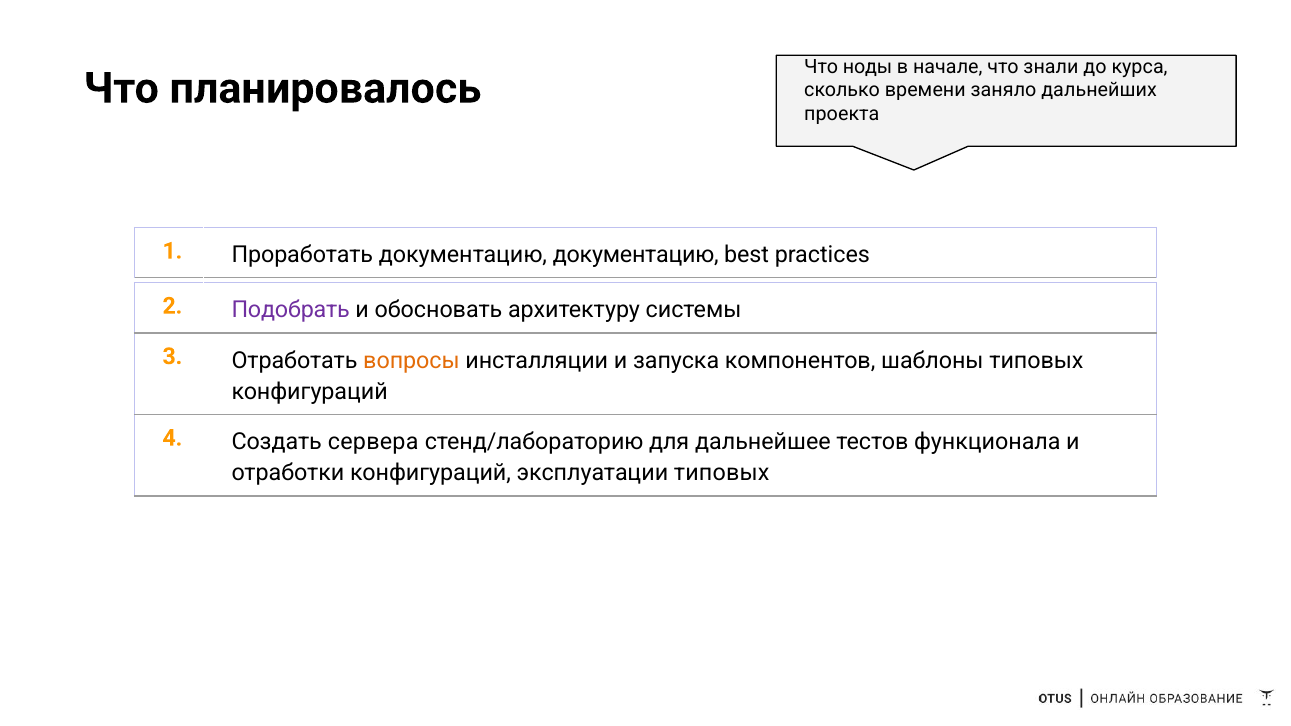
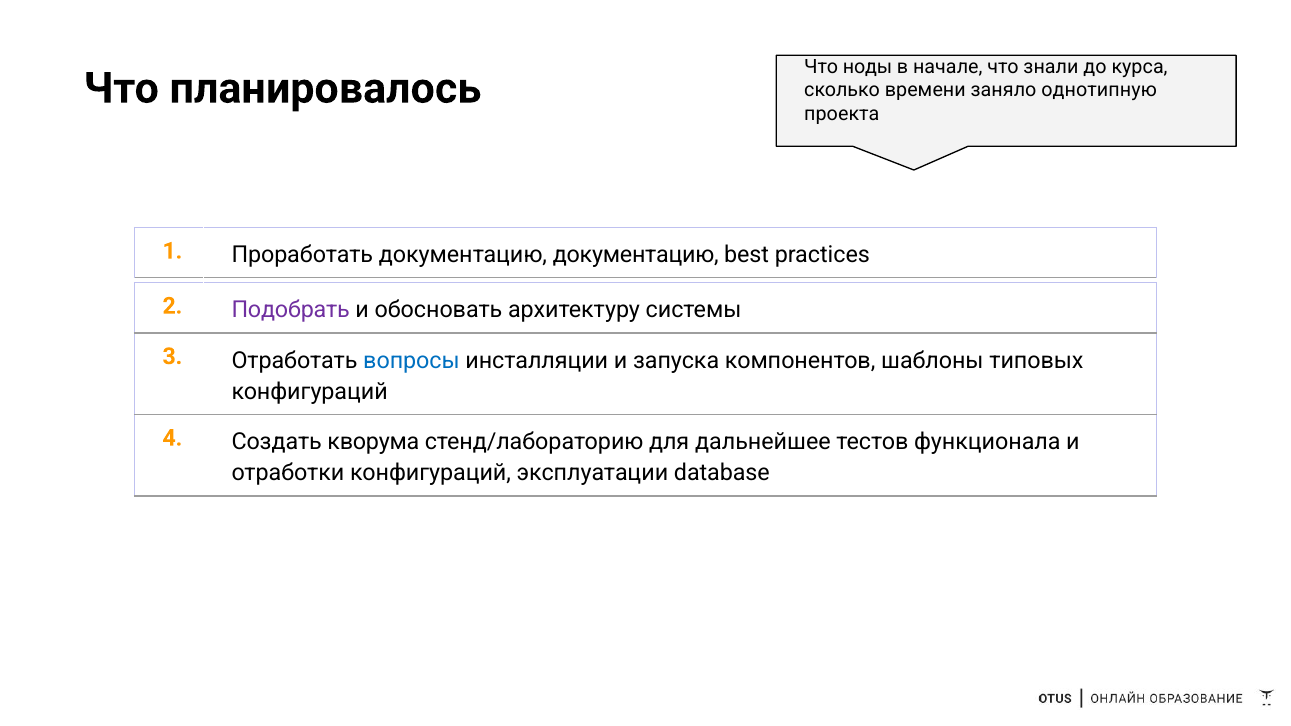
дальнейших: дальнейших -> однотипную
вопросы colour: orange -> blue
сервера: сервера -> кворума
эксплуатации типовых: типовых -> database
